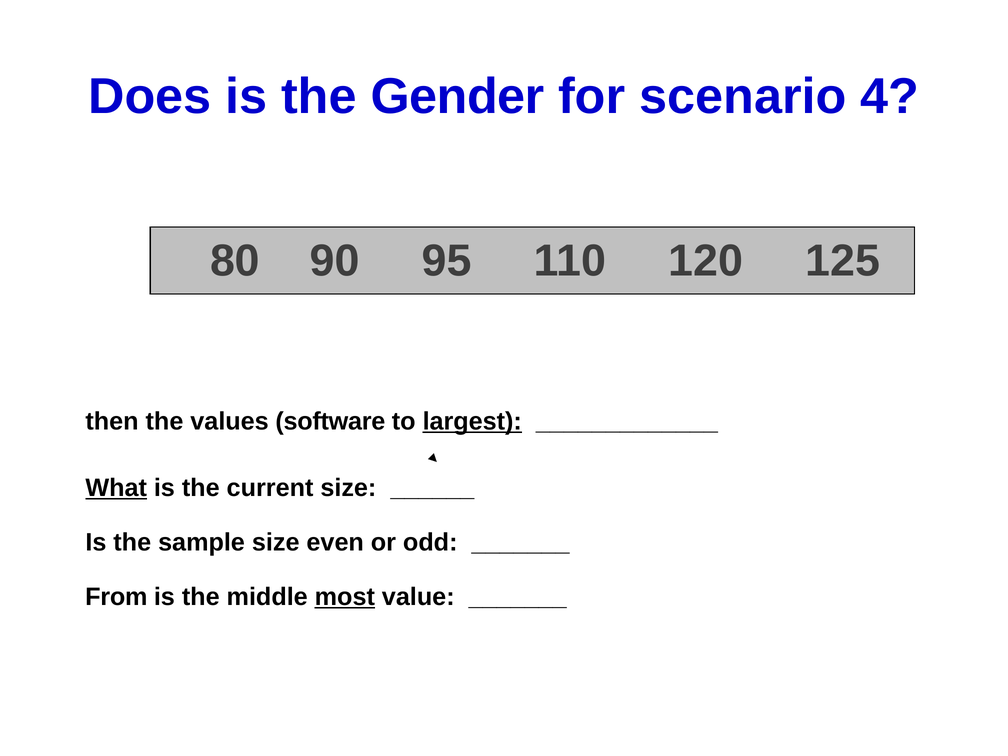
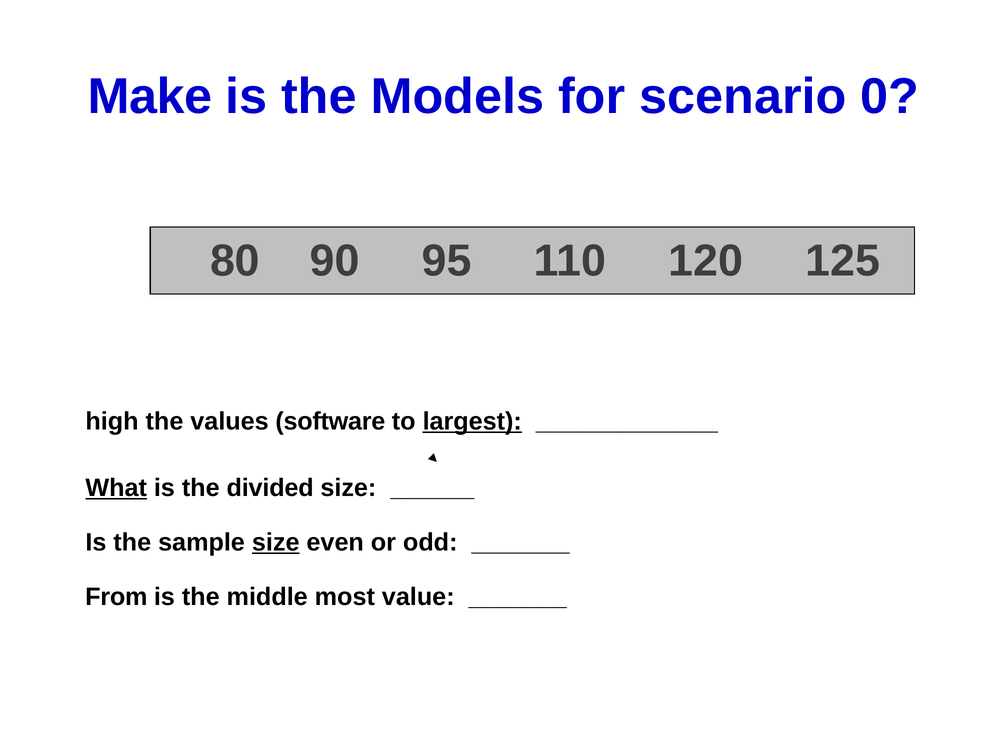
Does: Does -> Make
Gender: Gender -> Models
4: 4 -> 0
then: then -> high
current: current -> divided
size at (276, 543) underline: none -> present
most underline: present -> none
